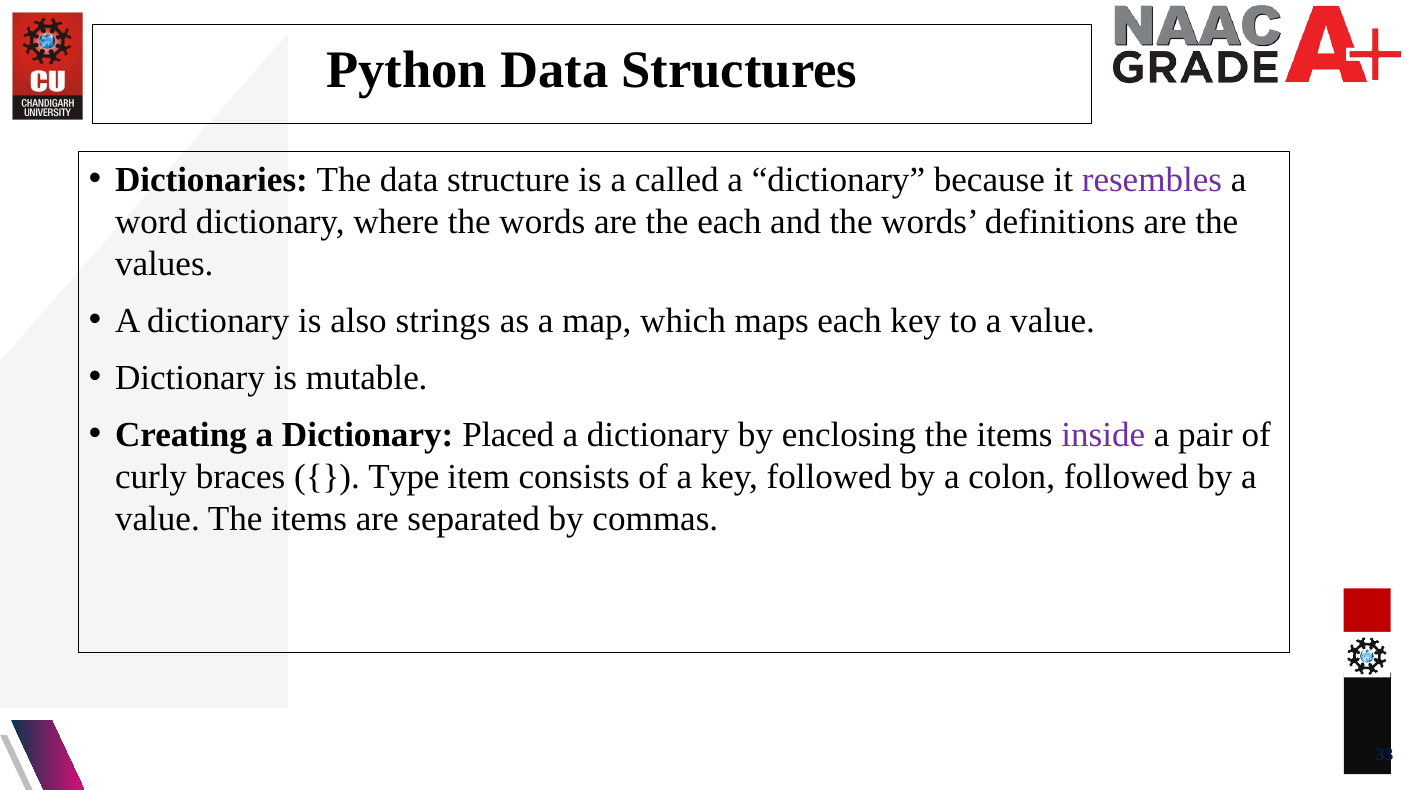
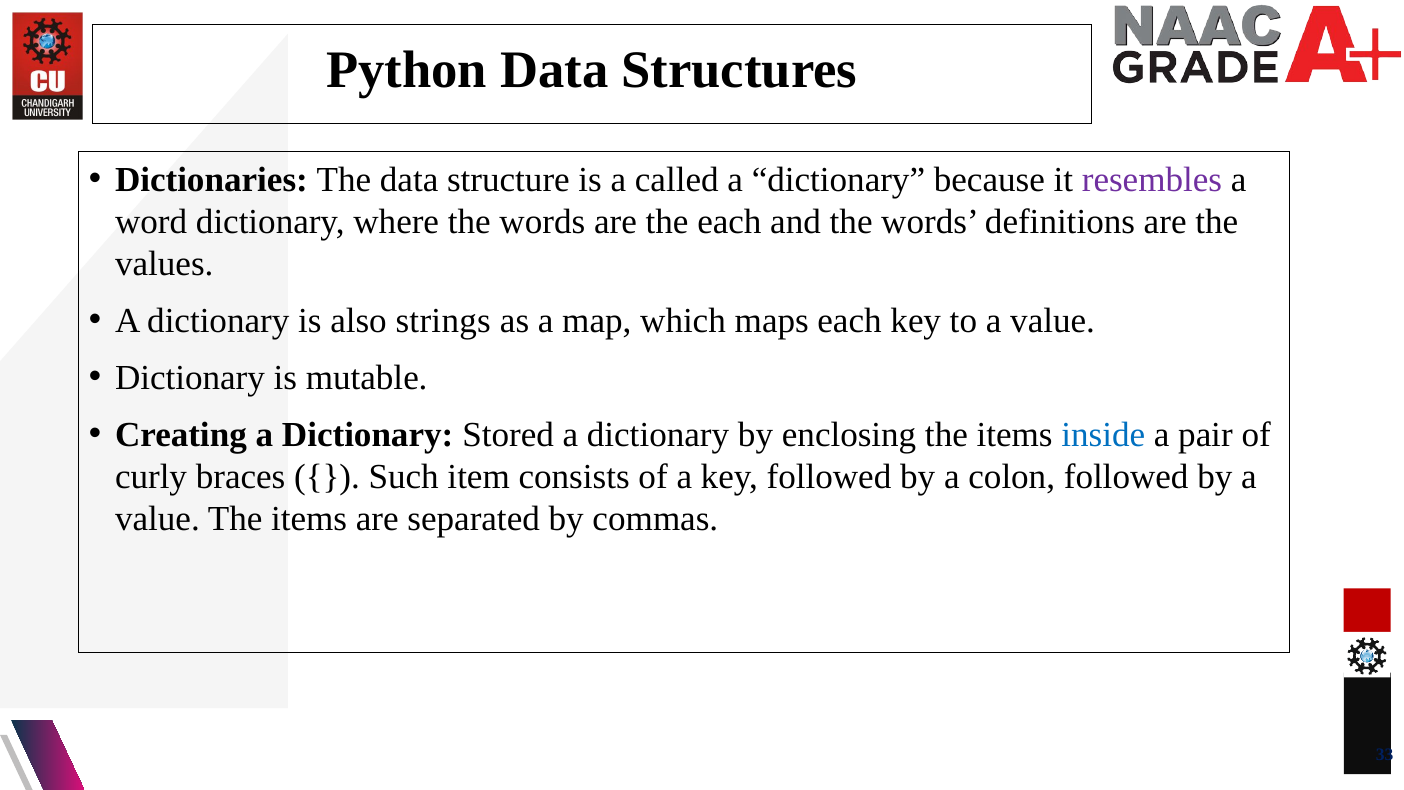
Placed: Placed -> Stored
inside colour: purple -> blue
Type: Type -> Such
